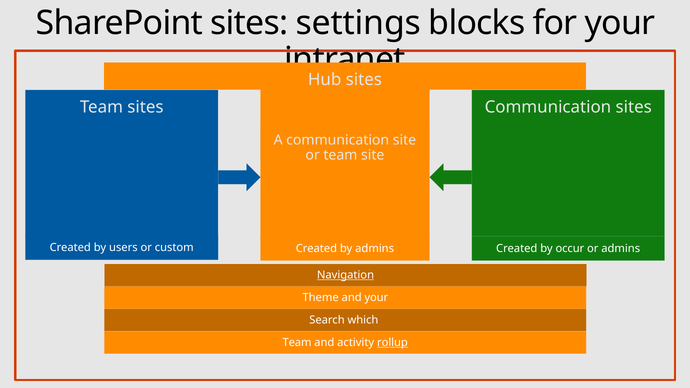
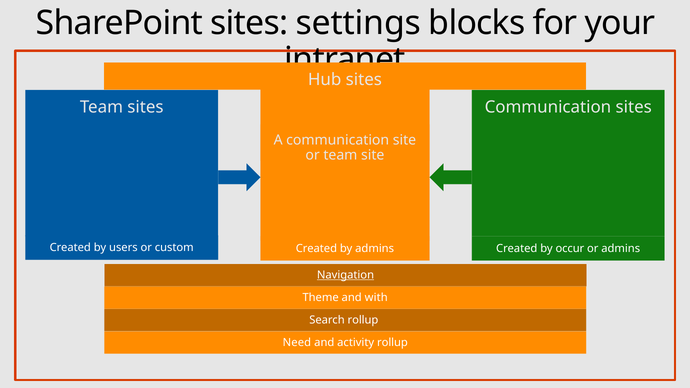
and your: your -> with
Search which: which -> rollup
Team at (297, 343): Team -> Need
rollup at (392, 343) underline: present -> none
